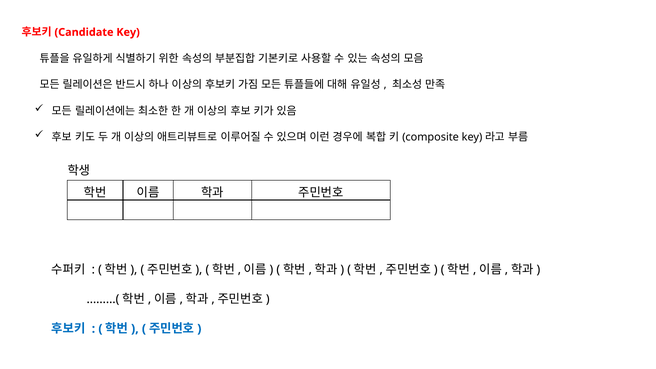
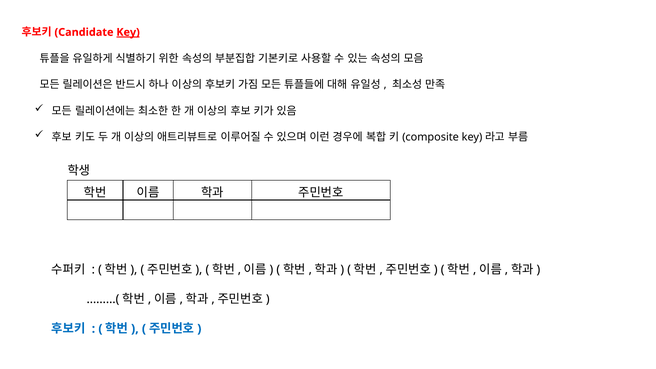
Key underline: none -> present
